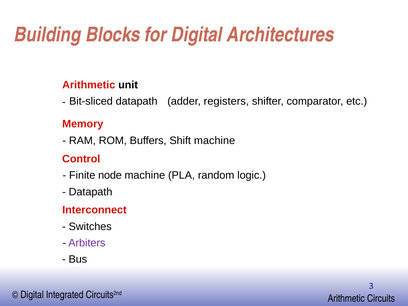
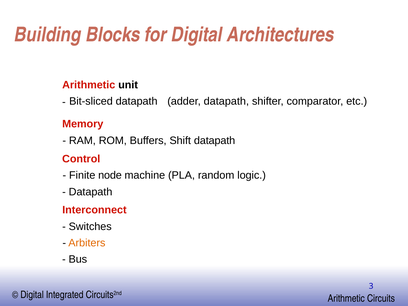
adder registers: registers -> datapath
Shift machine: machine -> datapath
Arbiters colour: purple -> orange
